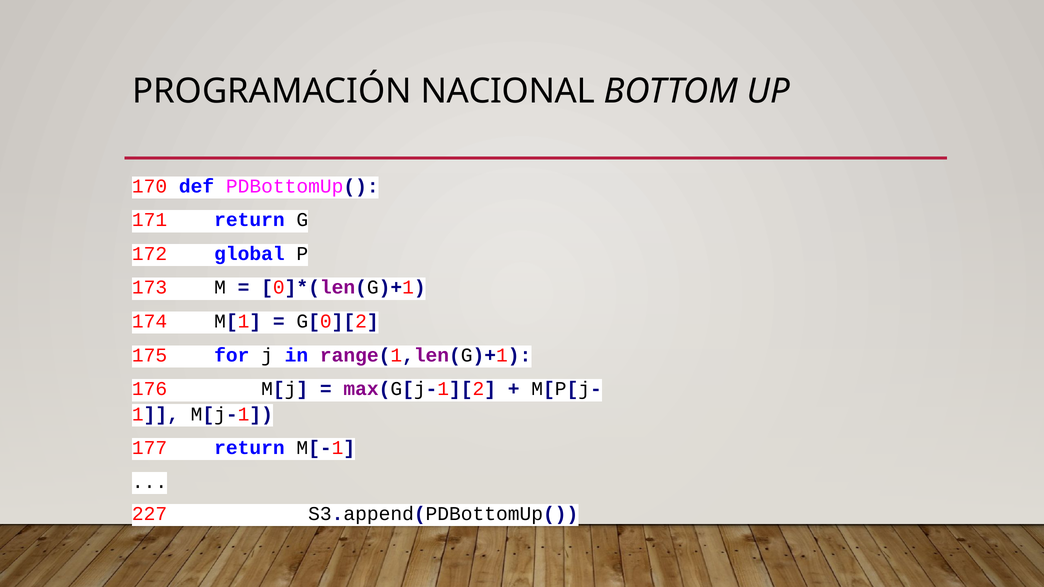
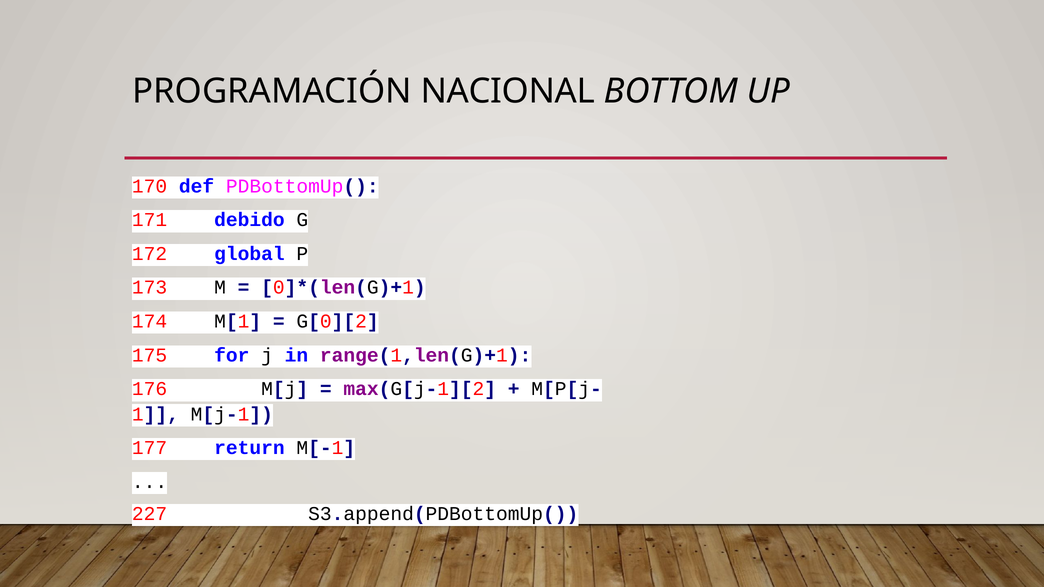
171 return: return -> debido
